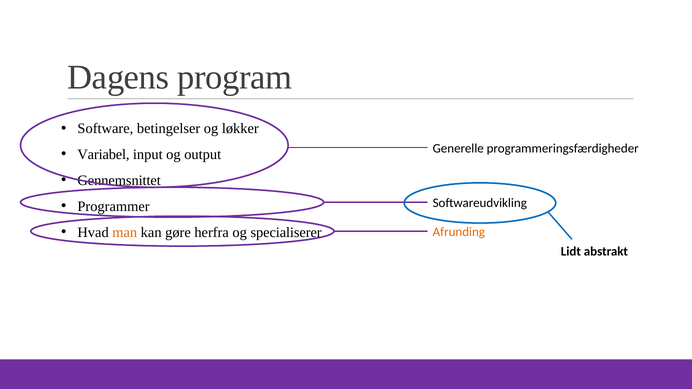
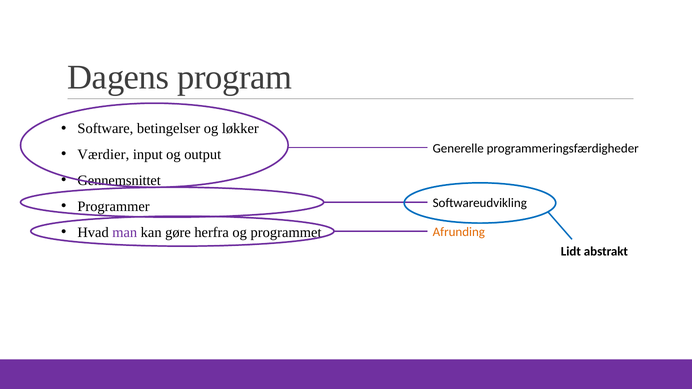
Variabel: Variabel -> Værdier
man colour: orange -> purple
specialiserer: specialiserer -> programmet
